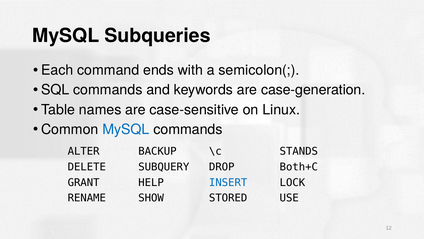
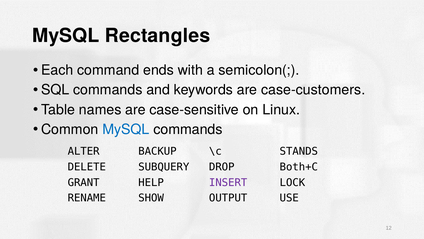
Subqueries: Subqueries -> Rectangles
case-generation: case-generation -> case-customers
INSERT colour: blue -> purple
STORED: STORED -> OUTPUT
